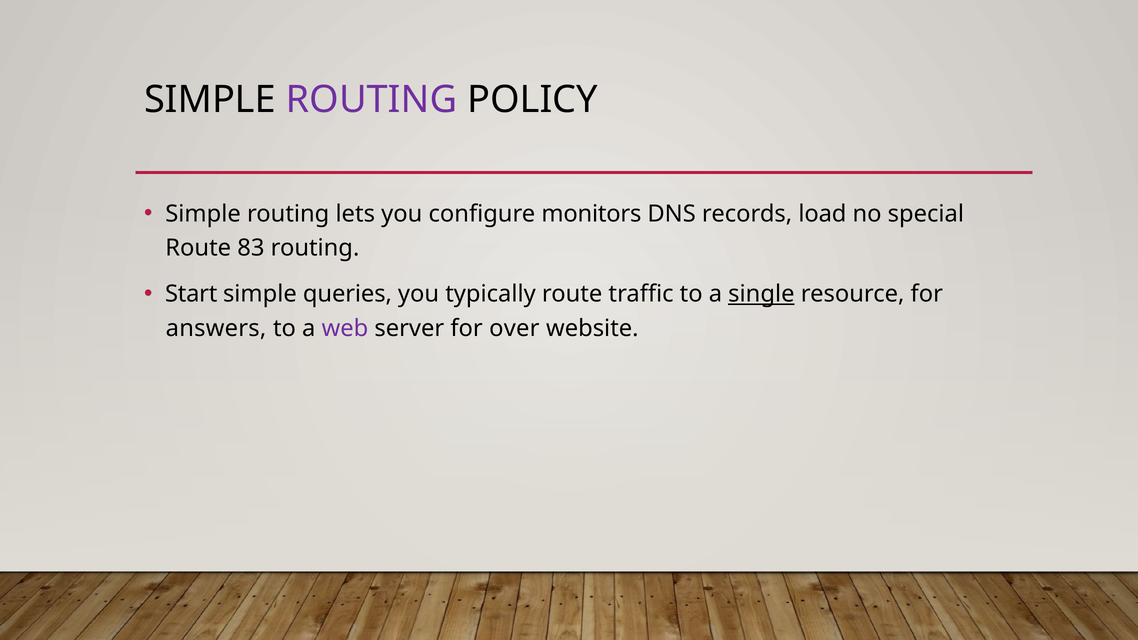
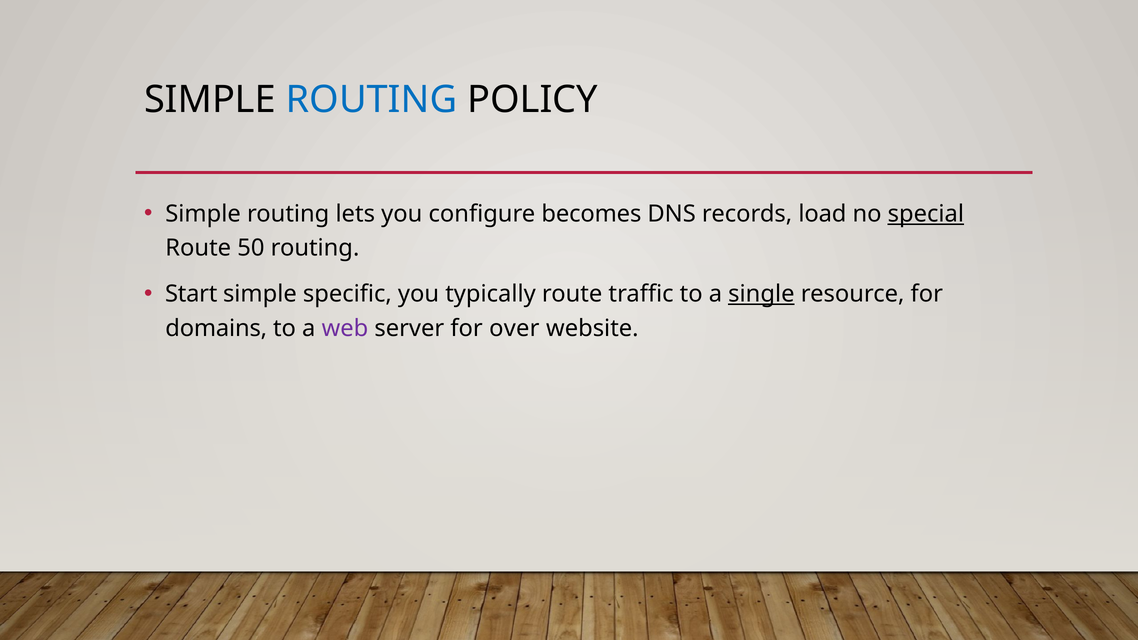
ROUTING at (372, 100) colour: purple -> blue
monitors: monitors -> becomes
special underline: none -> present
83: 83 -> 50
queries: queries -> specific
answers: answers -> domains
